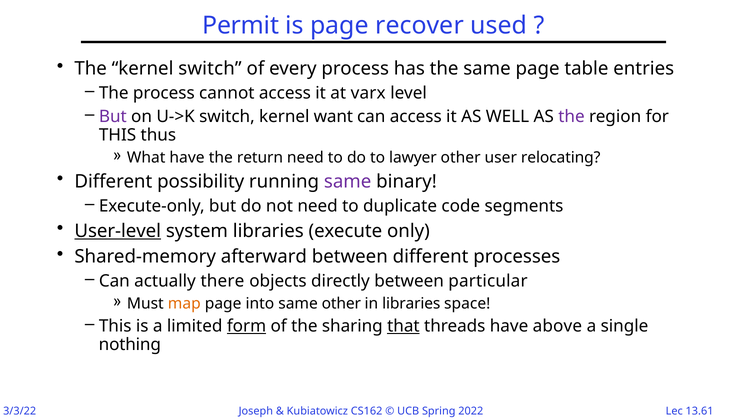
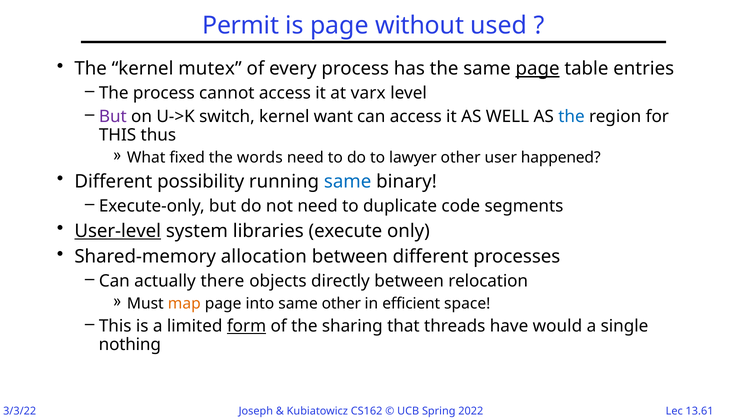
recover: recover -> without
kernel switch: switch -> mutex
page at (538, 69) underline: none -> present
the at (571, 117) colour: purple -> blue
What have: have -> fixed
return: return -> words
relocating: relocating -> happened
same at (348, 182) colour: purple -> blue
afterward: afterward -> allocation
particular: particular -> relocation
in libraries: libraries -> efficient
that underline: present -> none
above: above -> would
